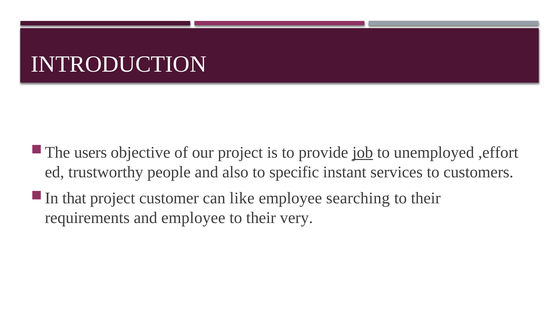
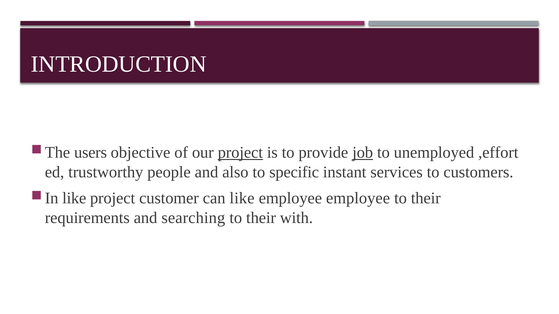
project at (240, 153) underline: none -> present
that at (74, 199): that -> like
employee searching: searching -> employee
and employee: employee -> searching
very: very -> with
